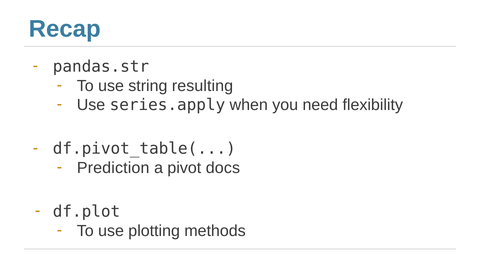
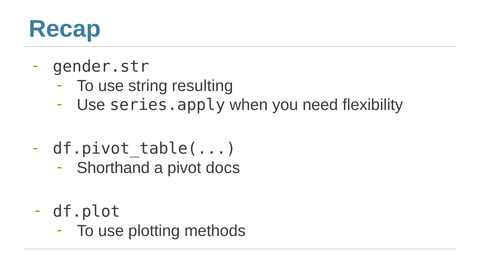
pandas.str: pandas.str -> gender.str
Prediction: Prediction -> Shorthand
